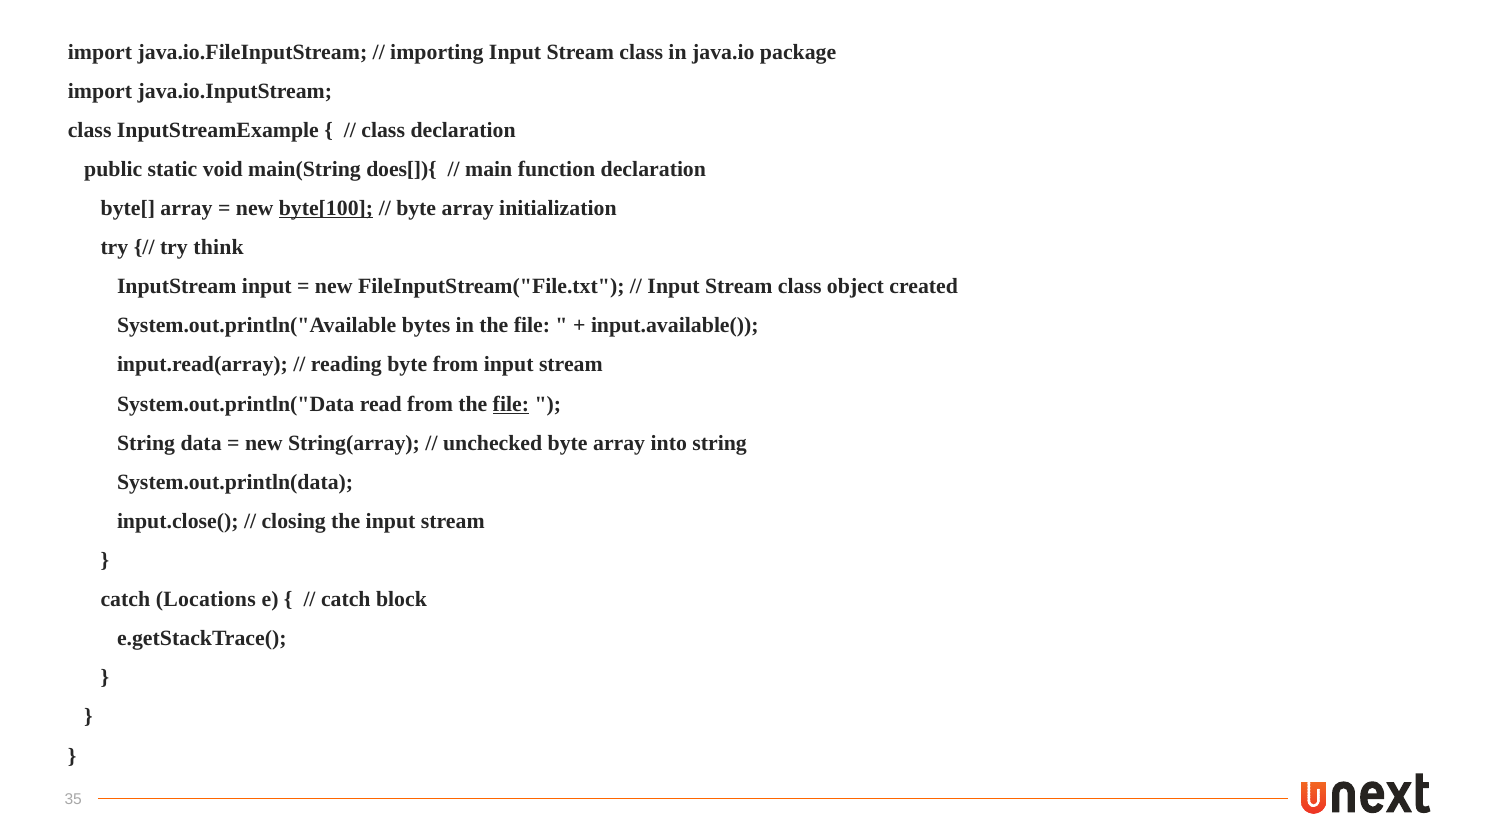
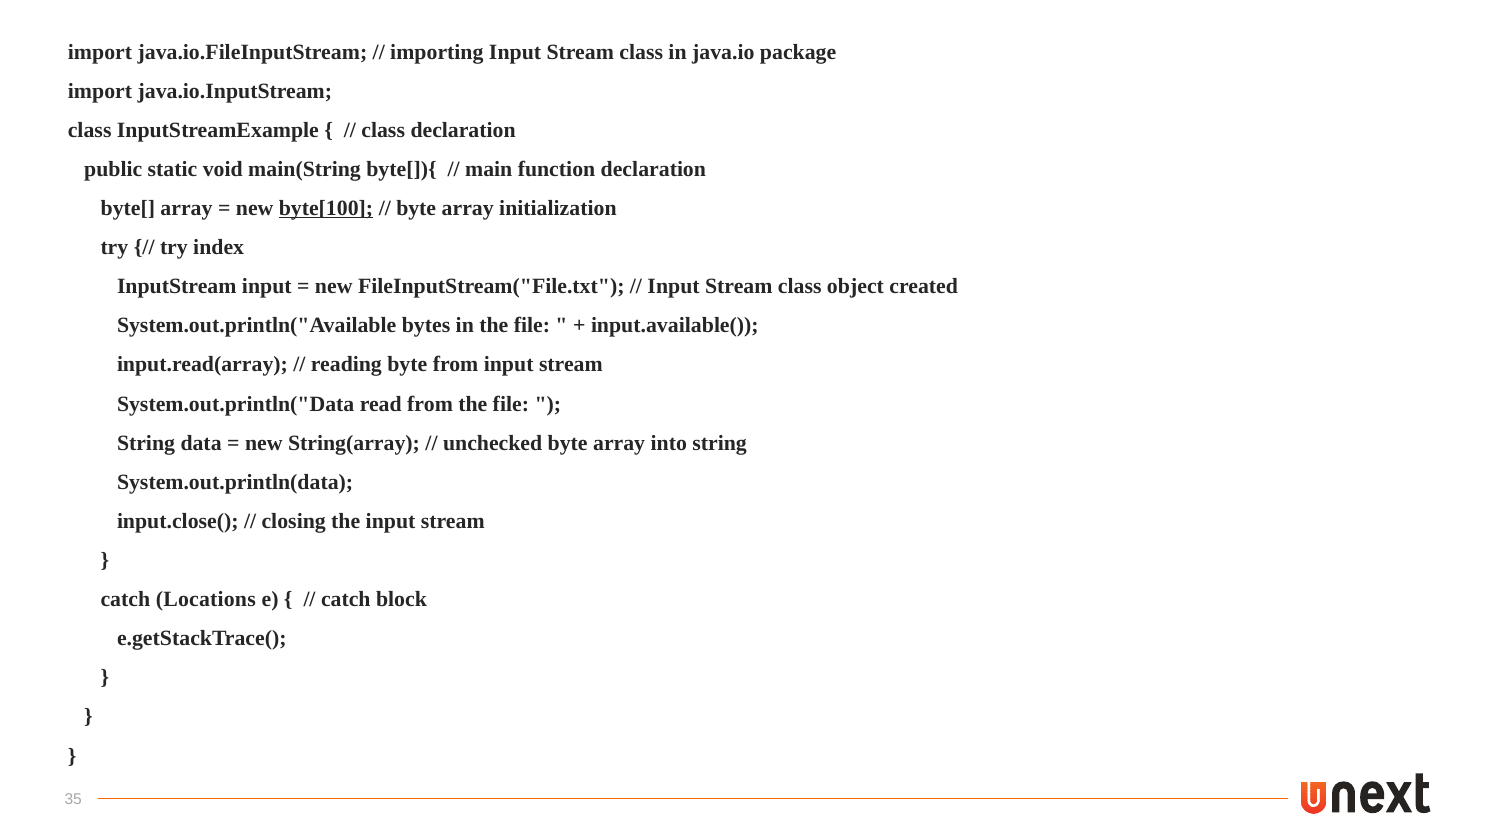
does[]){: does[]){ -> byte[]){
think: think -> index
file at (511, 404) underline: present -> none
